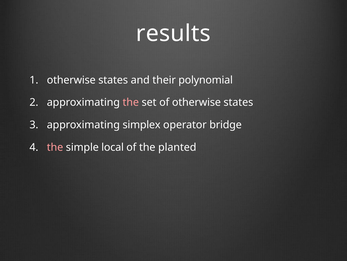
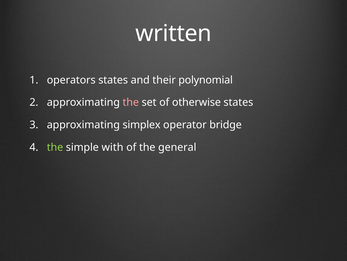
results: results -> written
otherwise at (71, 80): otherwise -> operators
the at (55, 147) colour: pink -> light green
local: local -> with
planted: planted -> general
